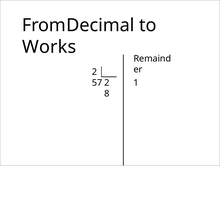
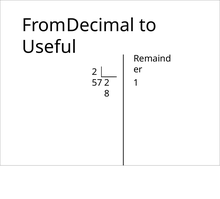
Works: Works -> Useful
